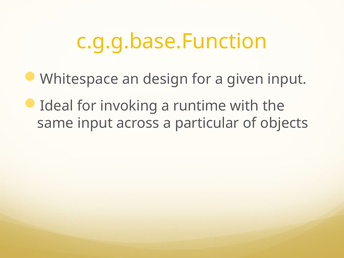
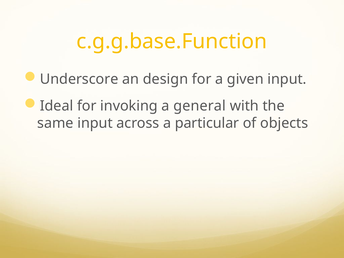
Whitespace: Whitespace -> Underscore
runtime: runtime -> general
